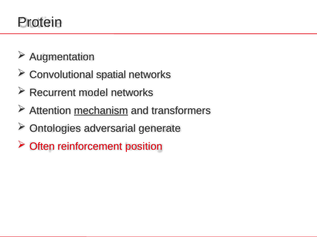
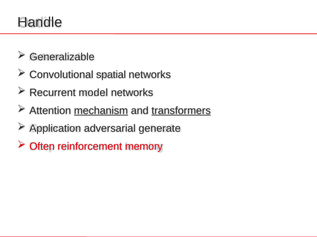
Protein: Protein -> Handle
Augmentation: Augmentation -> Generalizable
transformers underline: none -> present
Ontologies: Ontologies -> Application
position: position -> memory
